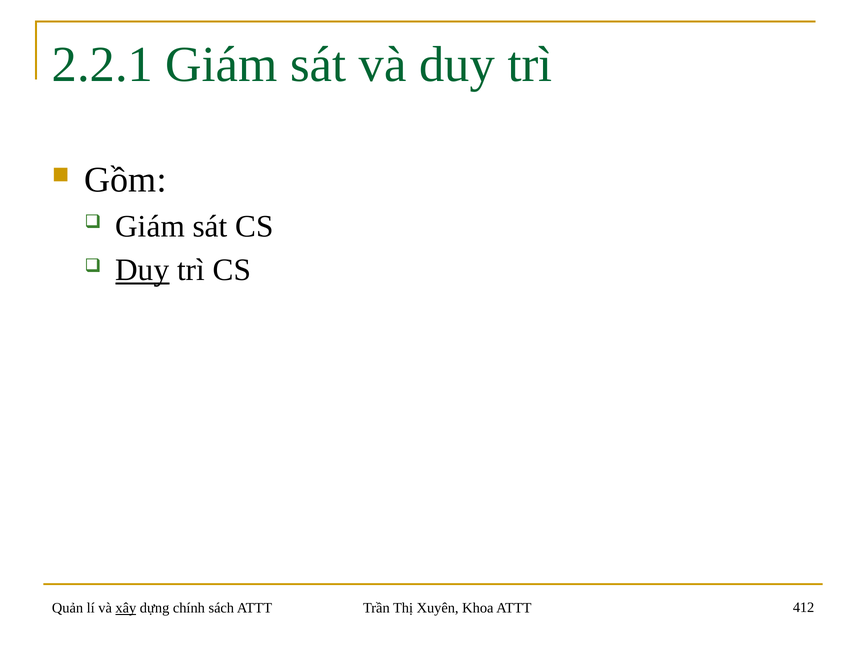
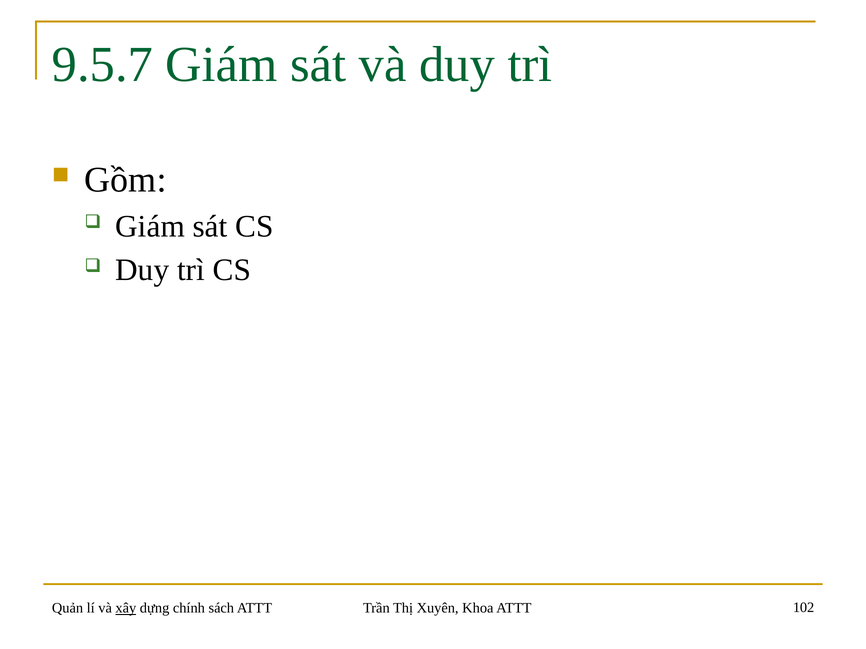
2.2.1: 2.2.1 -> 9.5.7
Duy at (142, 270) underline: present -> none
412: 412 -> 102
